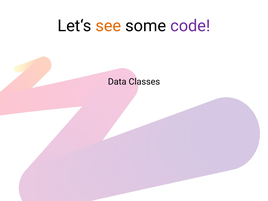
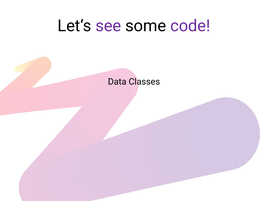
see colour: orange -> purple
